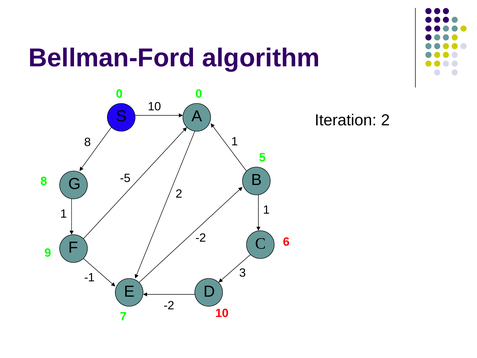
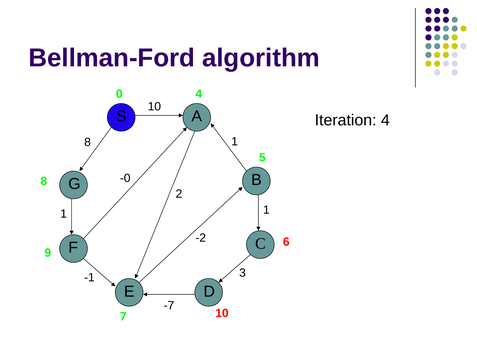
0 0: 0 -> 4
Iteration 2: 2 -> 4
-5: -5 -> -0
-2 at (169, 305): -2 -> -7
